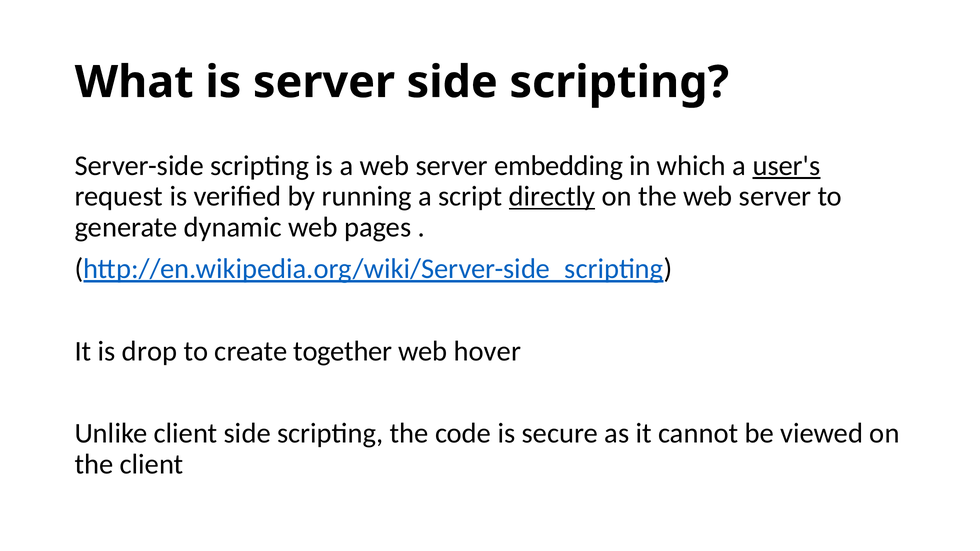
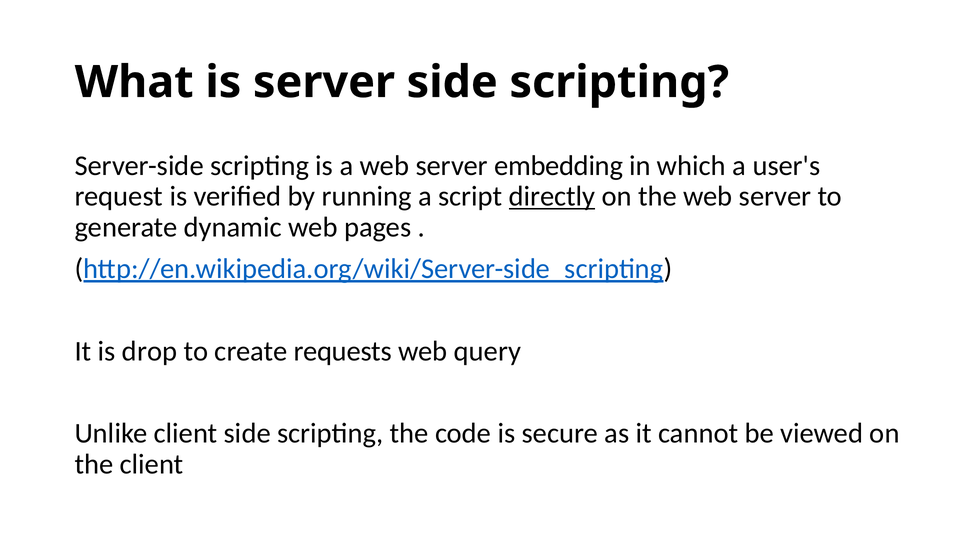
user's underline: present -> none
together: together -> requests
hover: hover -> query
